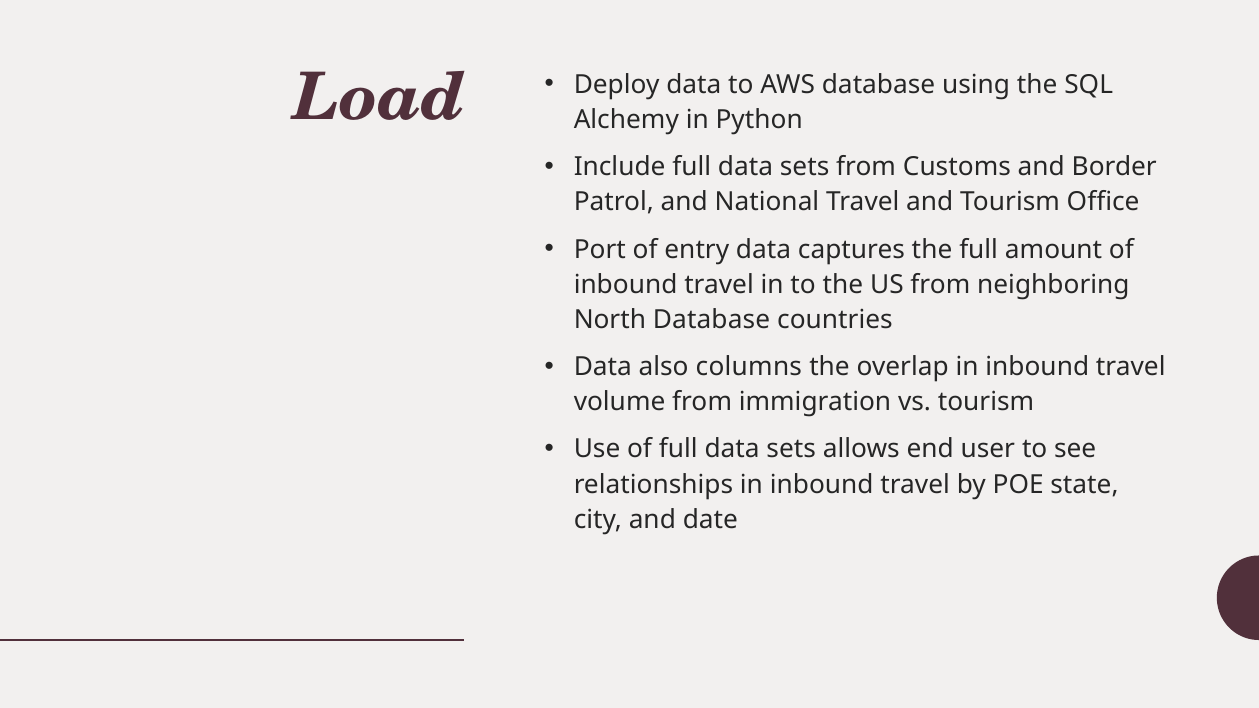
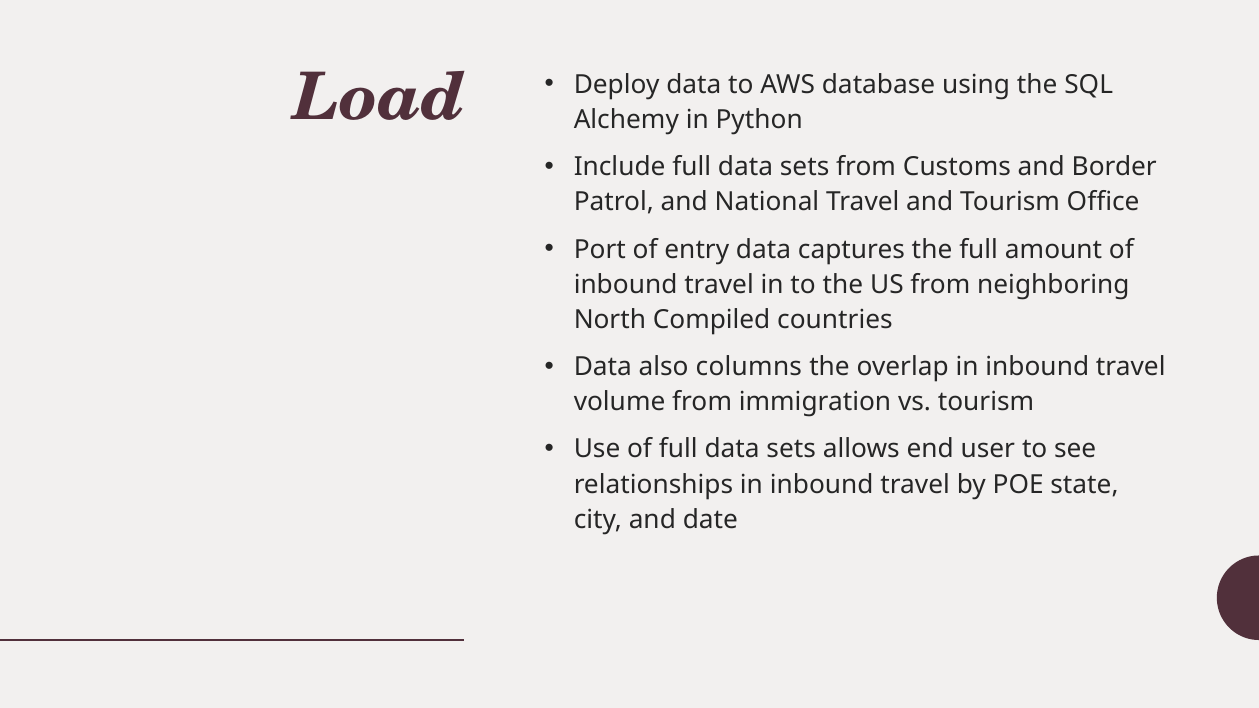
North Database: Database -> Compiled
